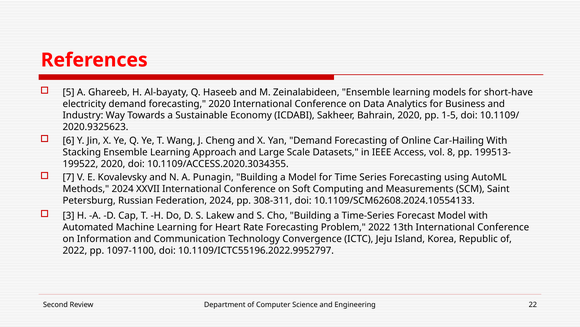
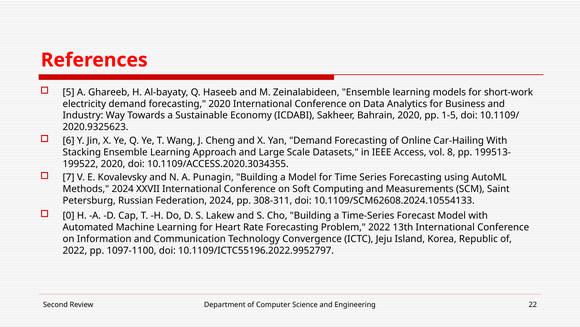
short-have: short-have -> short-work
3: 3 -> 0
